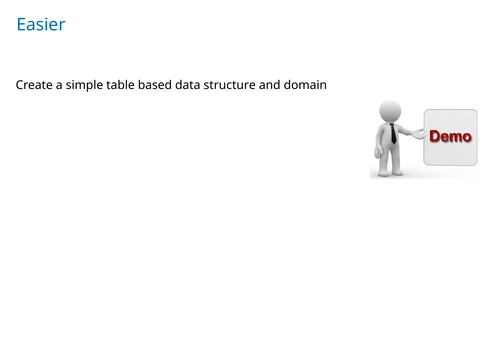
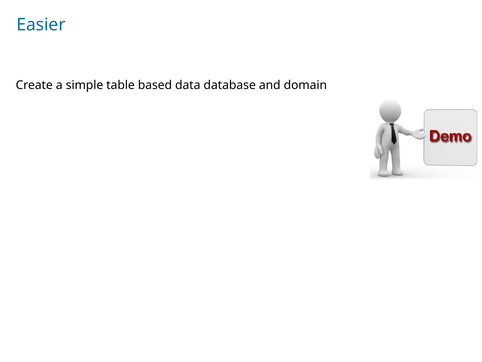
structure: structure -> database
